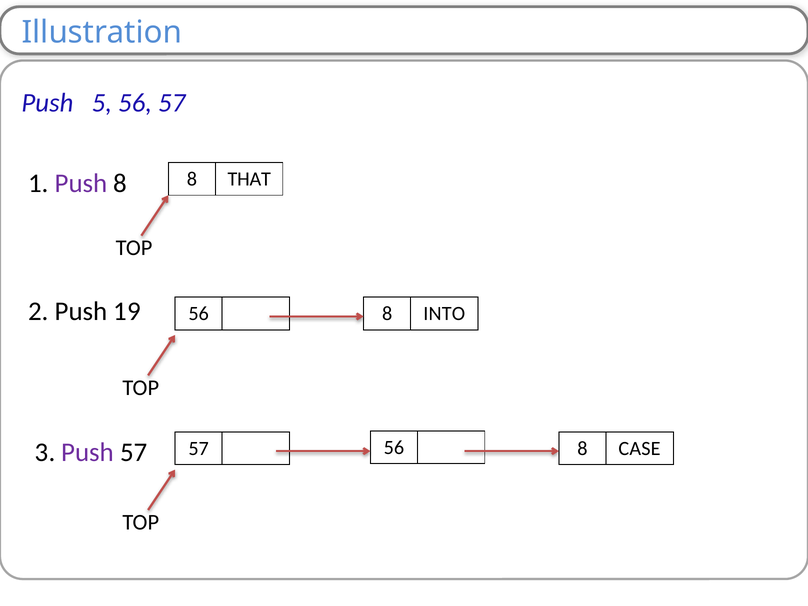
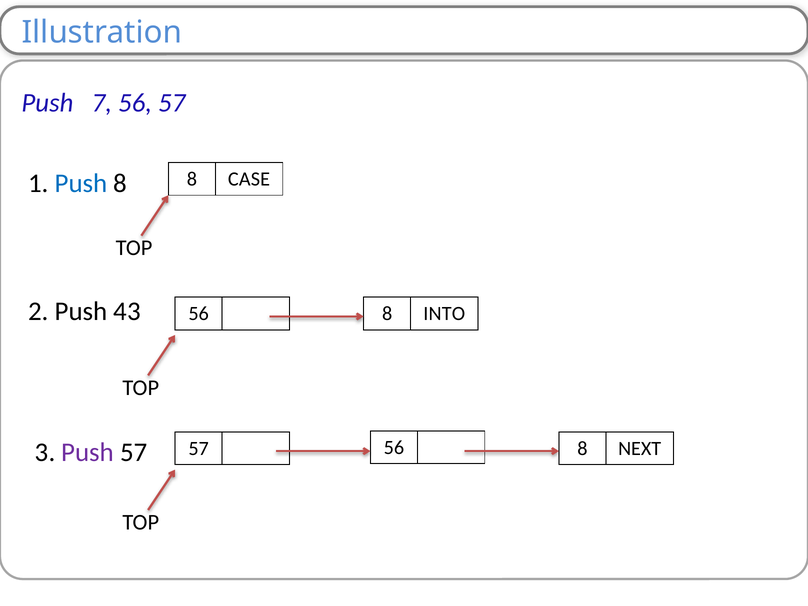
5: 5 -> 7
THAT: THAT -> CASE
Push at (81, 183) colour: purple -> blue
19: 19 -> 43
CASE: CASE -> NEXT
